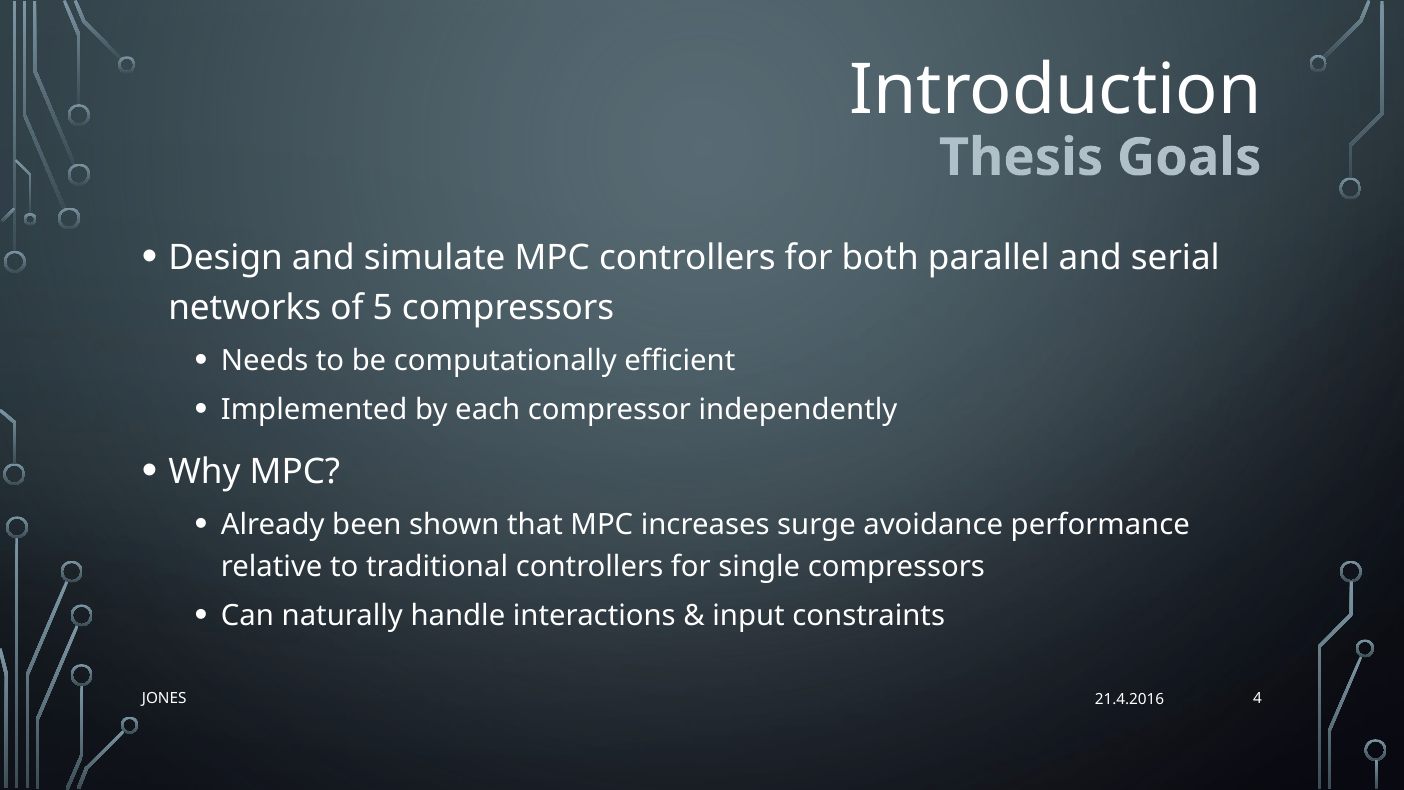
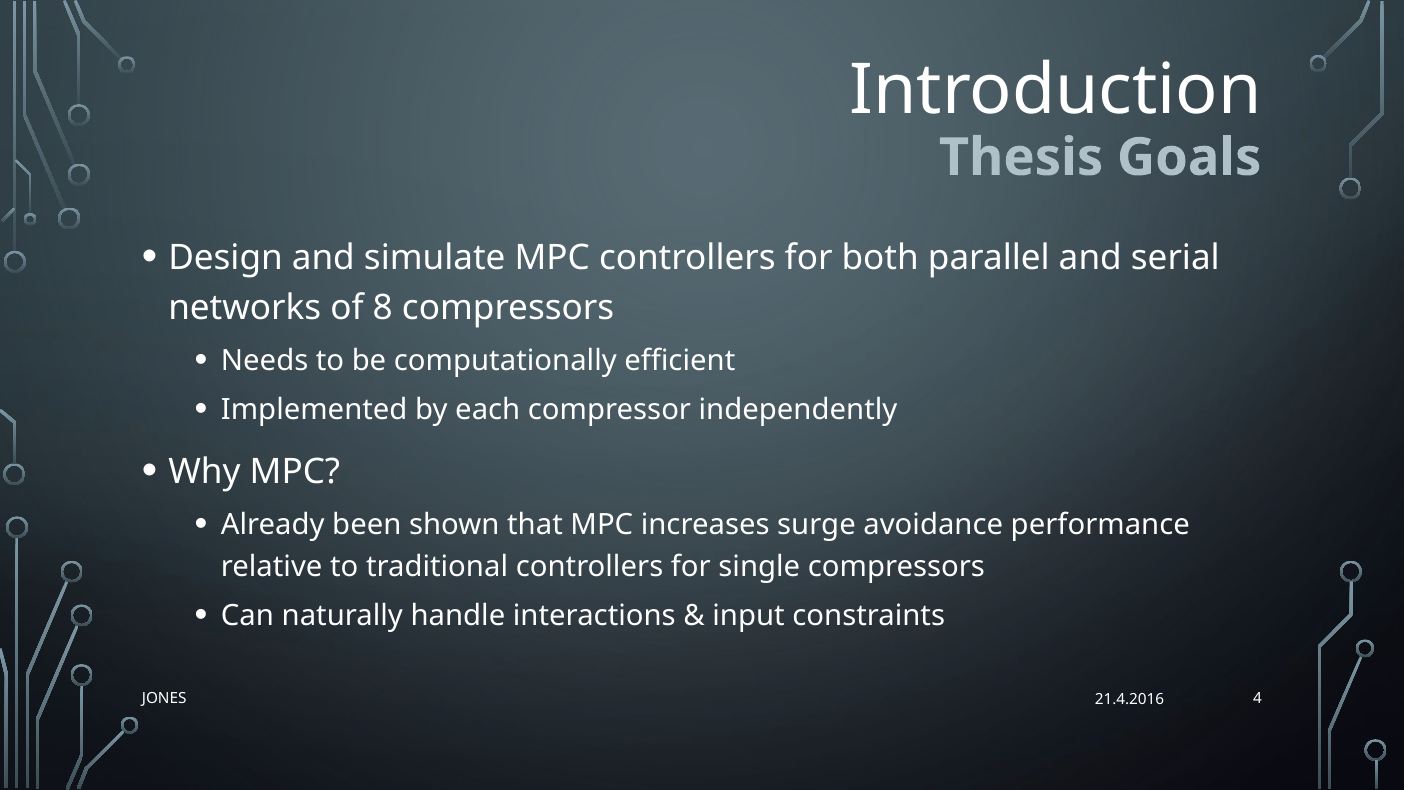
5: 5 -> 8
